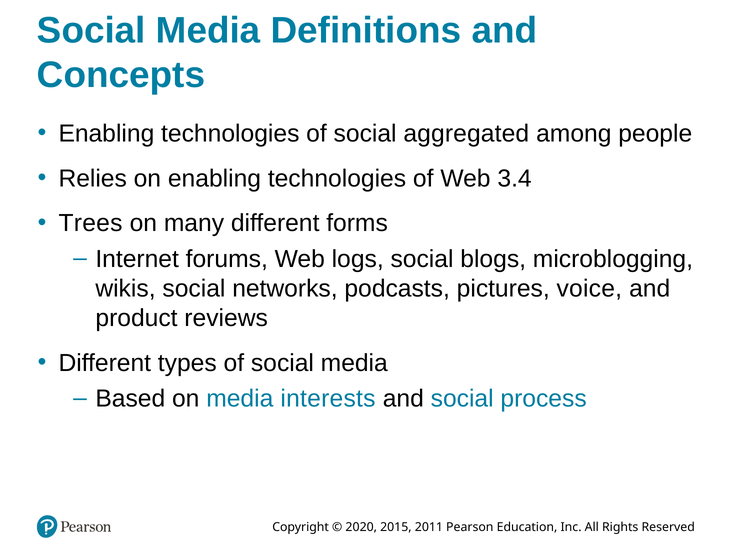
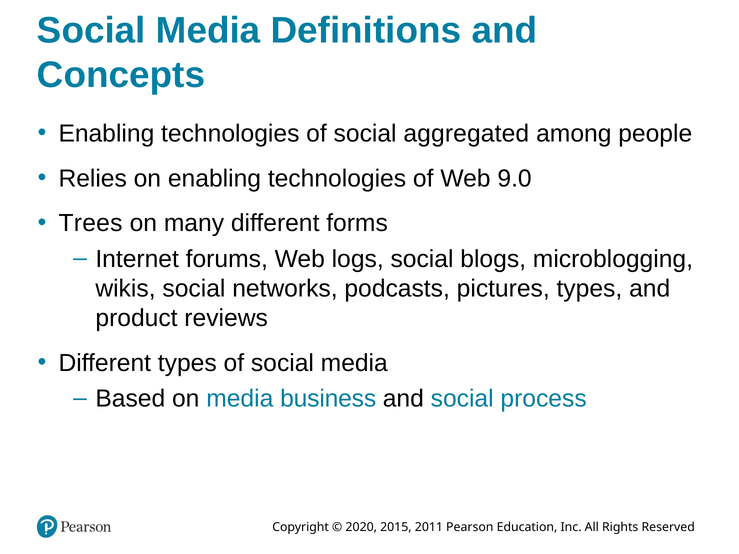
3.4: 3.4 -> 9.0
pictures voice: voice -> types
interests: interests -> business
